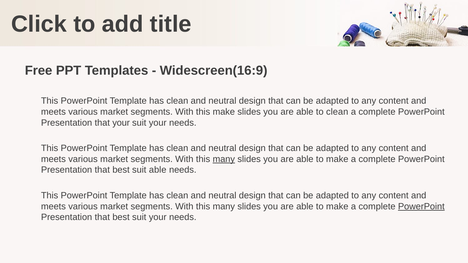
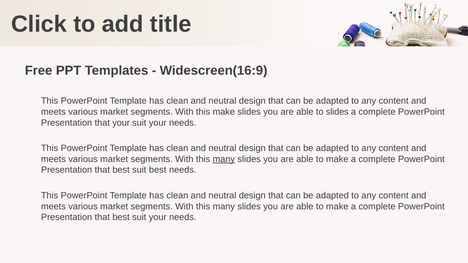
to clean: clean -> slides
suit able: able -> best
PowerPoint at (421, 207) underline: present -> none
